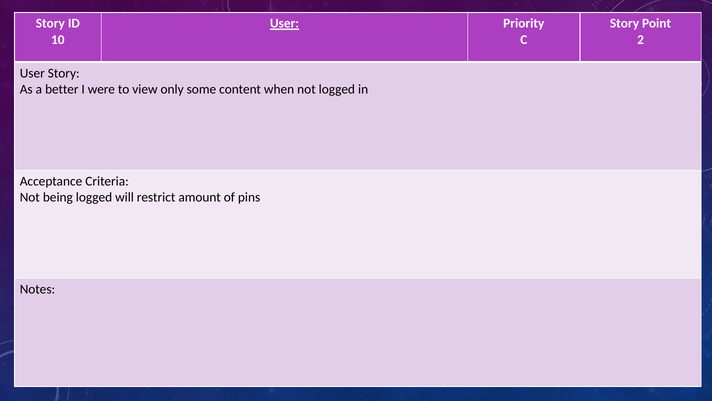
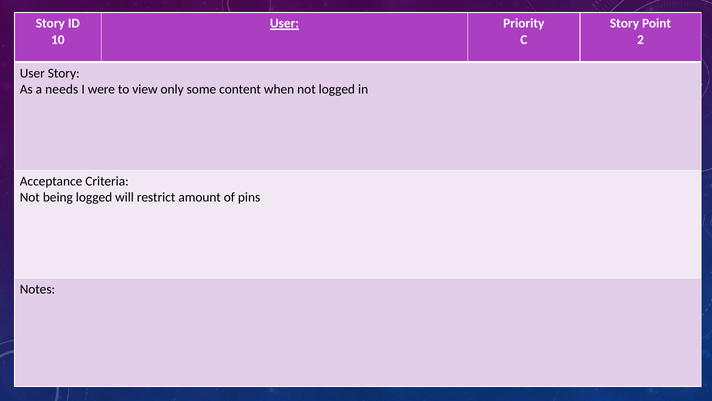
better: better -> needs
